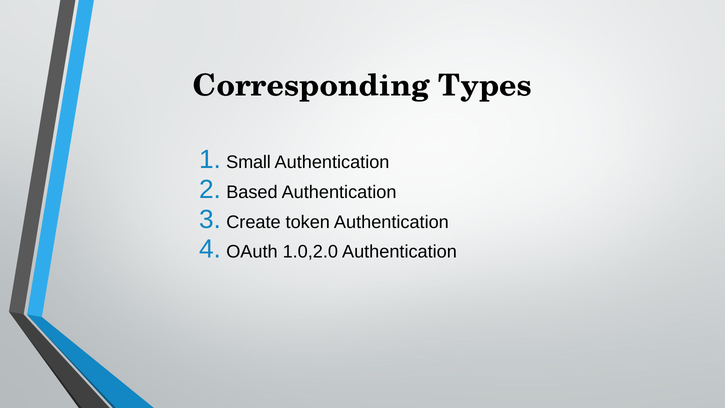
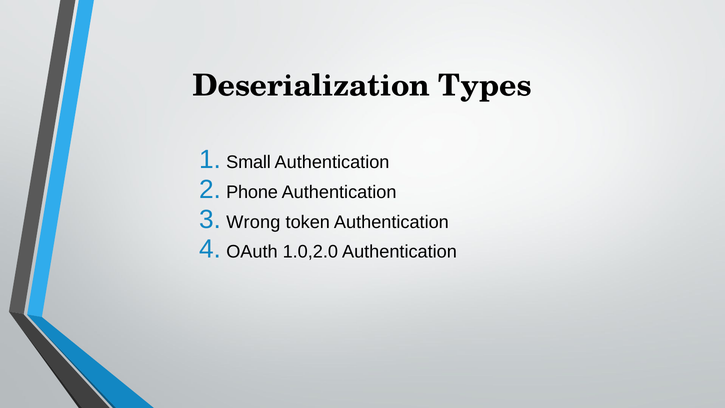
Corresponding: Corresponding -> Deserialization
Based: Based -> Phone
Create: Create -> Wrong
